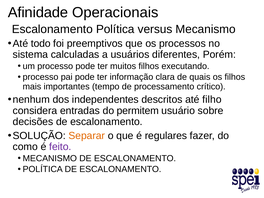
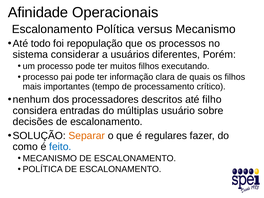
preemptivos: preemptivos -> repopulação
calculadas: calculadas -> considerar
independentes: independentes -> processadores
permitem: permitem -> múltiplas
feito colour: purple -> blue
